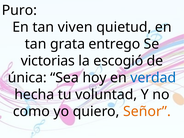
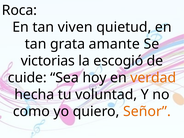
Puro: Puro -> Roca
entrego: entrego -> amante
única: única -> cuide
verdad colour: blue -> orange
